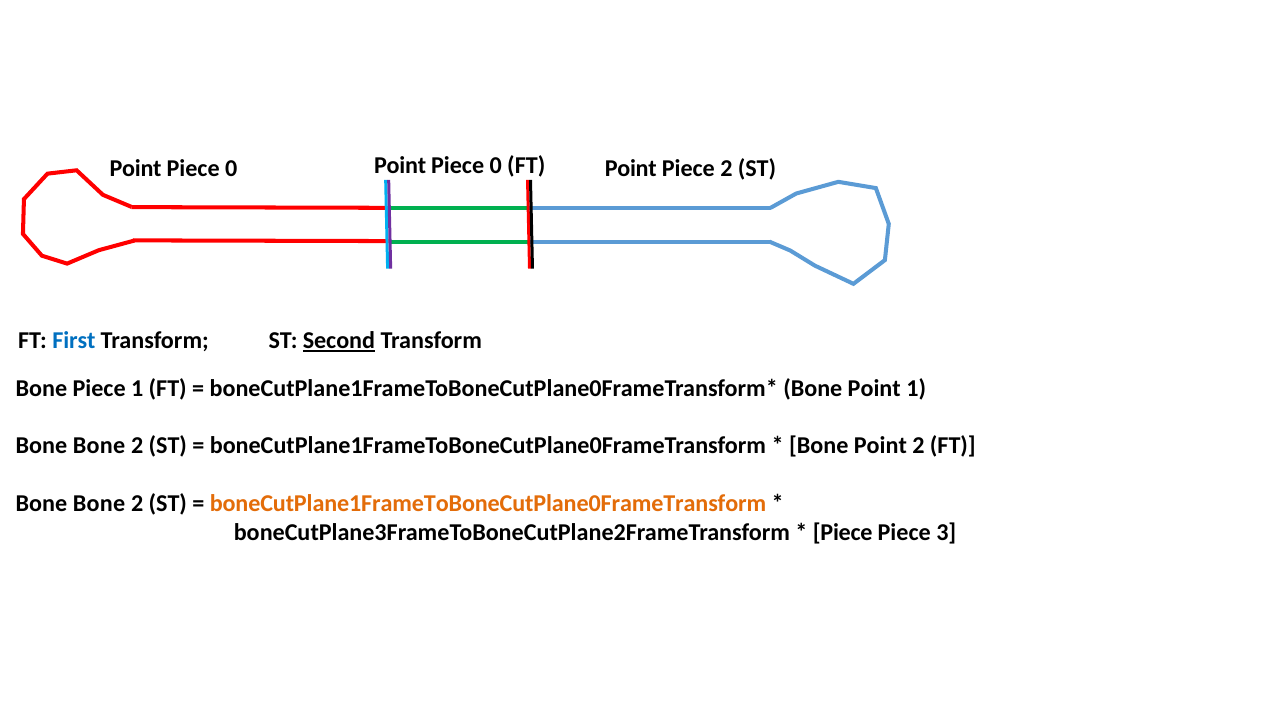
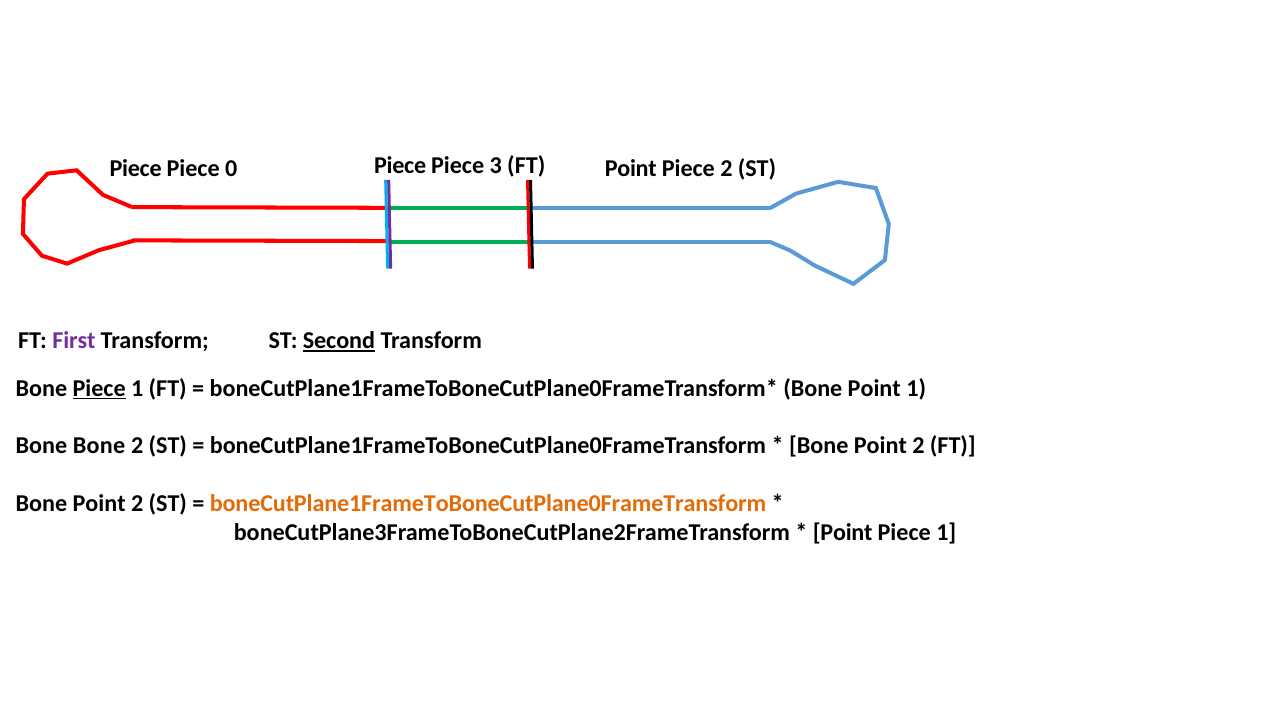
Point at (136, 168): Point -> Piece
0 Point: Point -> Piece
0 at (496, 166): 0 -> 3
First colour: blue -> purple
Piece at (99, 388) underline: none -> present
Bone at (99, 504): Bone -> Point
Piece at (843, 533): Piece -> Point
3 at (946, 533): 3 -> 1
